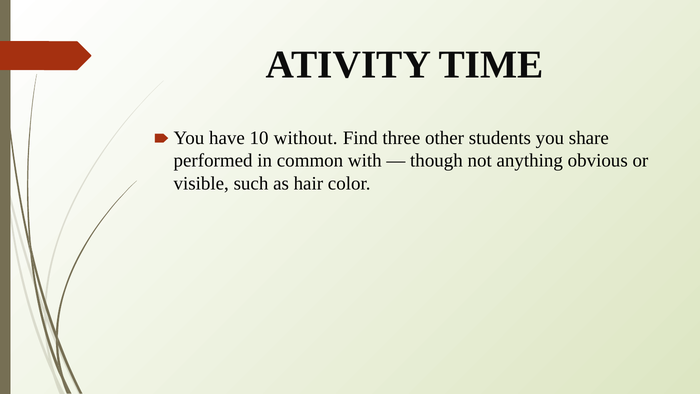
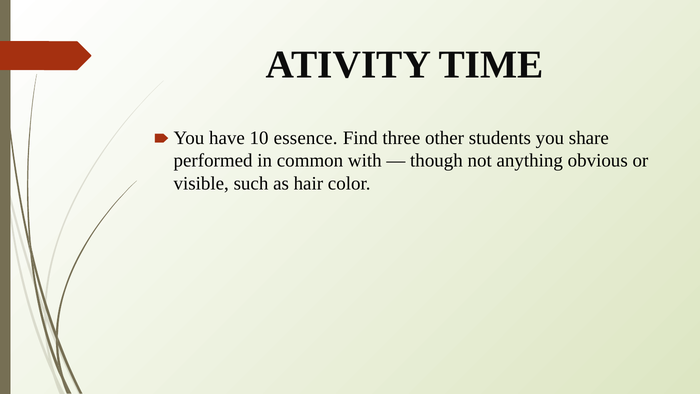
without: without -> essence
